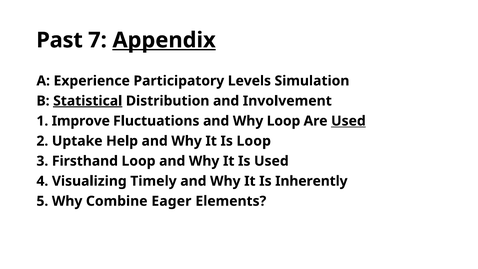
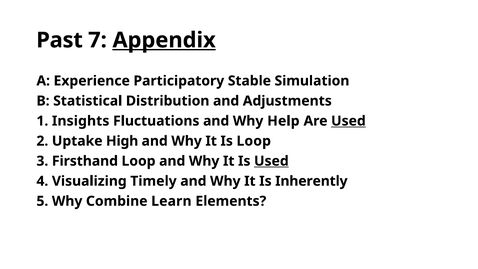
Levels: Levels -> Stable
Statistical underline: present -> none
Involvement: Involvement -> Adjustments
Improve: Improve -> Insights
Why Loop: Loop -> Help
Help: Help -> High
Used at (271, 161) underline: none -> present
Eager: Eager -> Learn
